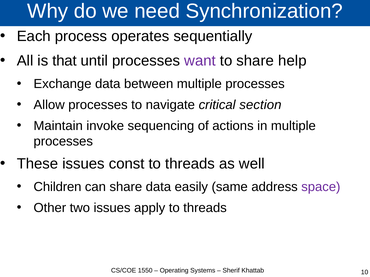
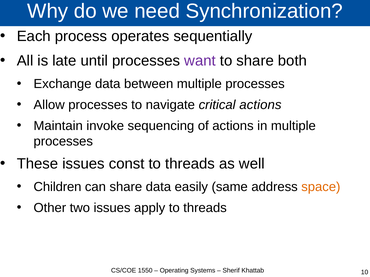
that: that -> late
help: help -> both
critical section: section -> actions
space colour: purple -> orange
